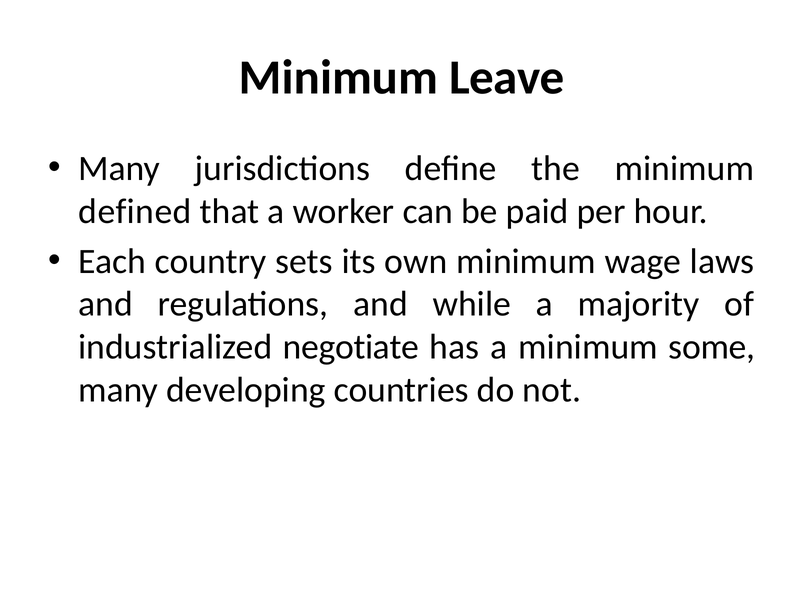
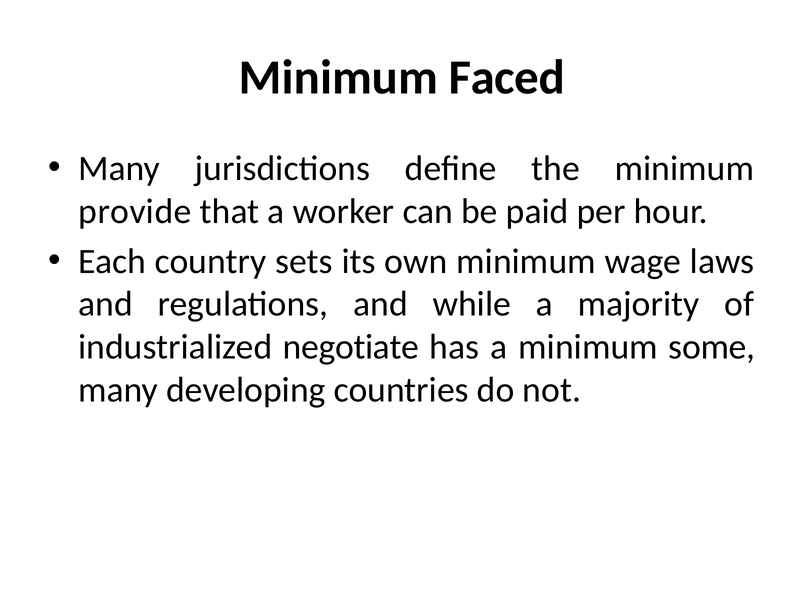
Leave: Leave -> Faced
defined: defined -> provide
